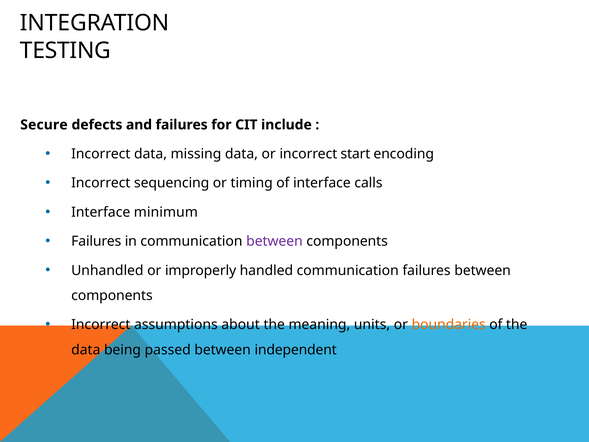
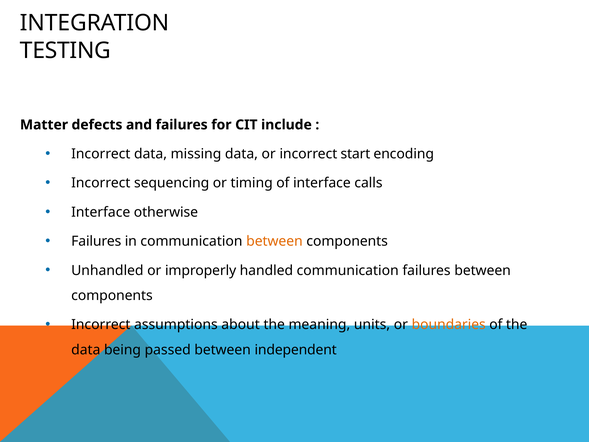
Secure: Secure -> Matter
minimum: minimum -> otherwise
between at (274, 241) colour: purple -> orange
